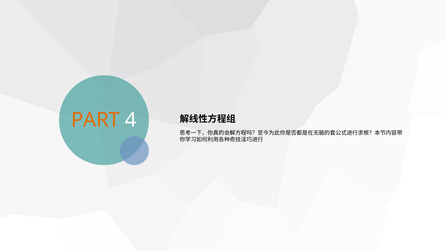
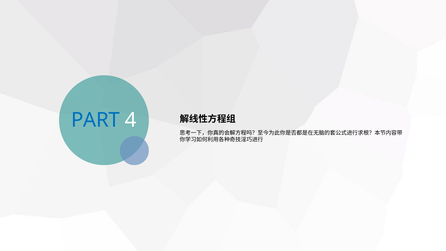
PART colour: orange -> blue
